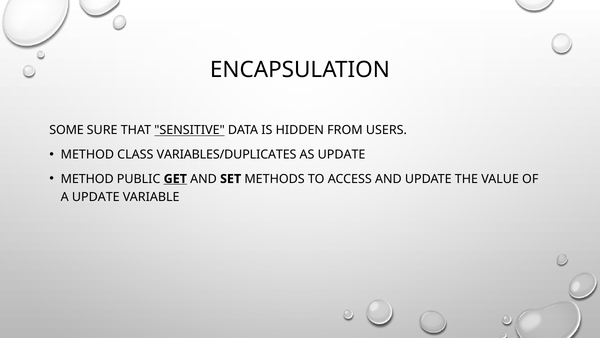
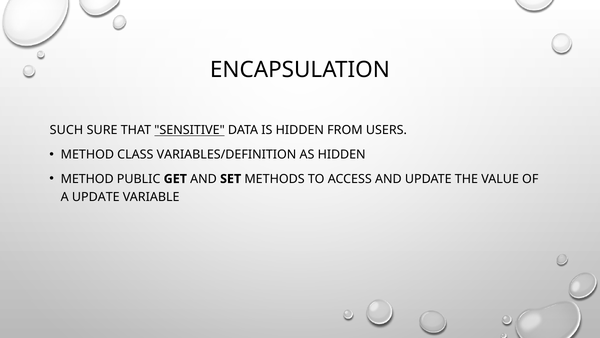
SOME: SOME -> SUCH
VARIABLES/DUPLICATES: VARIABLES/DUPLICATES -> VARIABLES/DEFINITION
AS UPDATE: UPDATE -> HIDDEN
GET underline: present -> none
